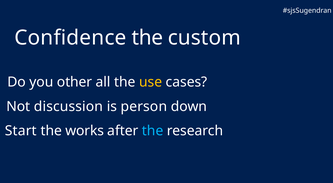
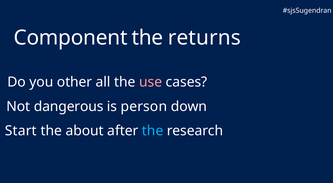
Confidence: Confidence -> Component
custom: custom -> returns
use colour: yellow -> pink
discussion: discussion -> dangerous
works: works -> about
